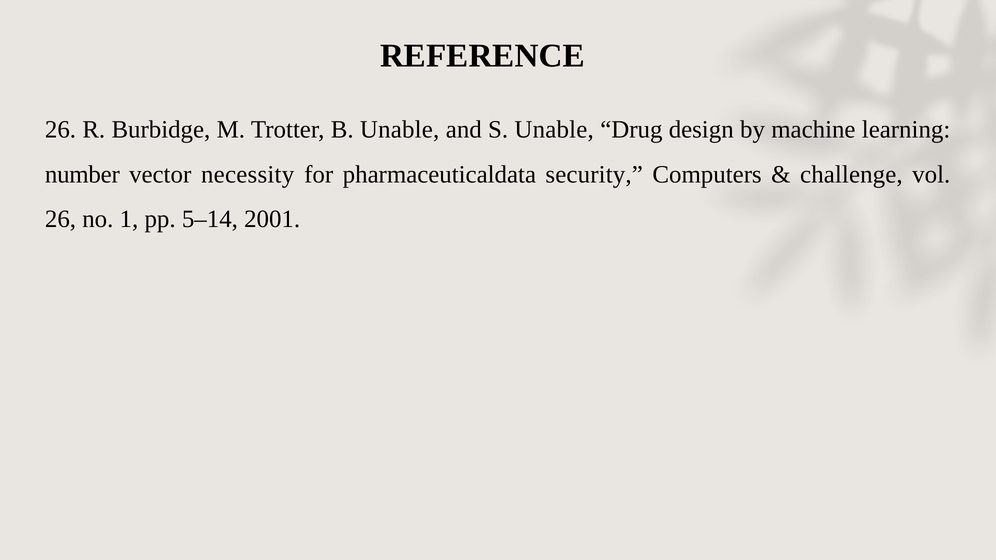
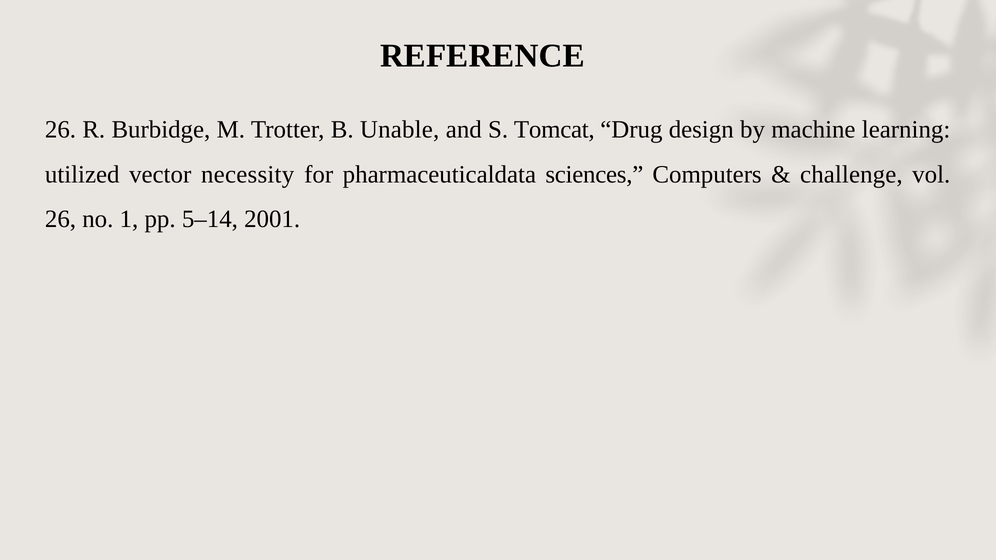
S Unable: Unable -> Tomcat
number: number -> utilized
security: security -> sciences
